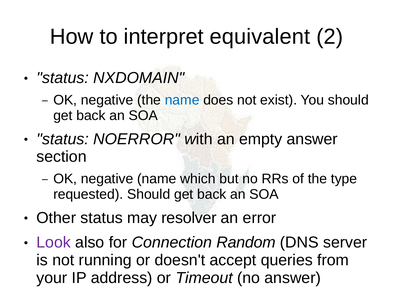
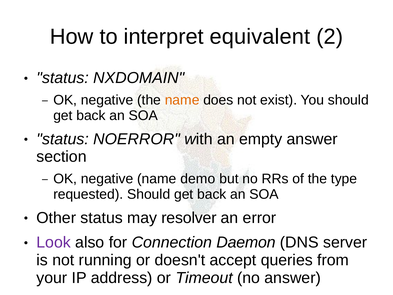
name at (182, 100) colour: blue -> orange
which: which -> demo
Random: Random -> Daemon
